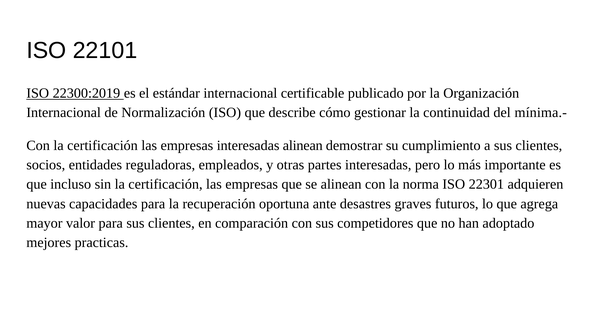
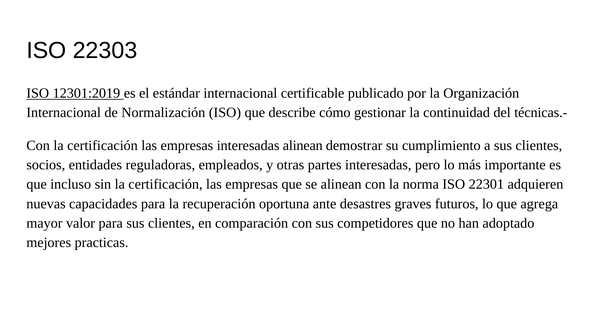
22101: 22101 -> 22303
22300:2019: 22300:2019 -> 12301:2019
mínima.-: mínima.- -> técnicas.-
